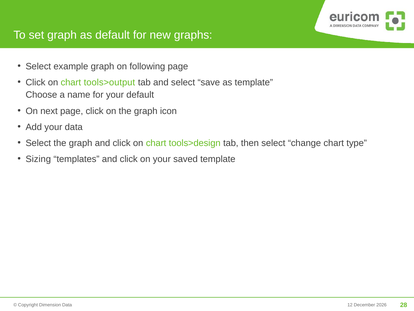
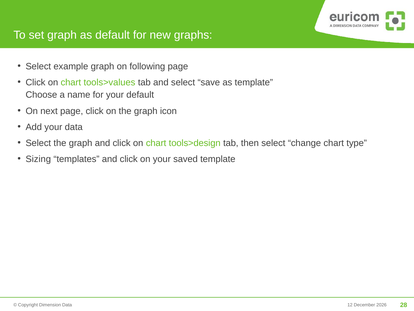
tools>output: tools>output -> tools>values
